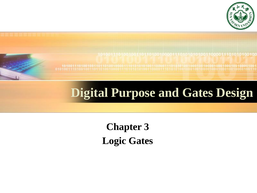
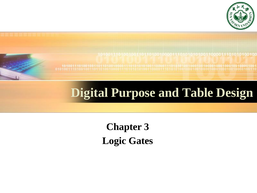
and Gates: Gates -> Table
